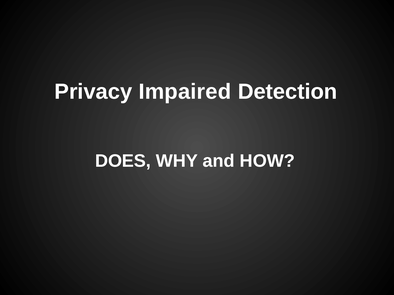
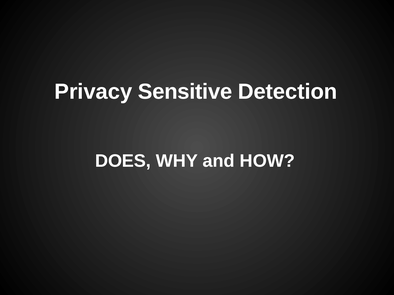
Impaired: Impaired -> Sensitive
